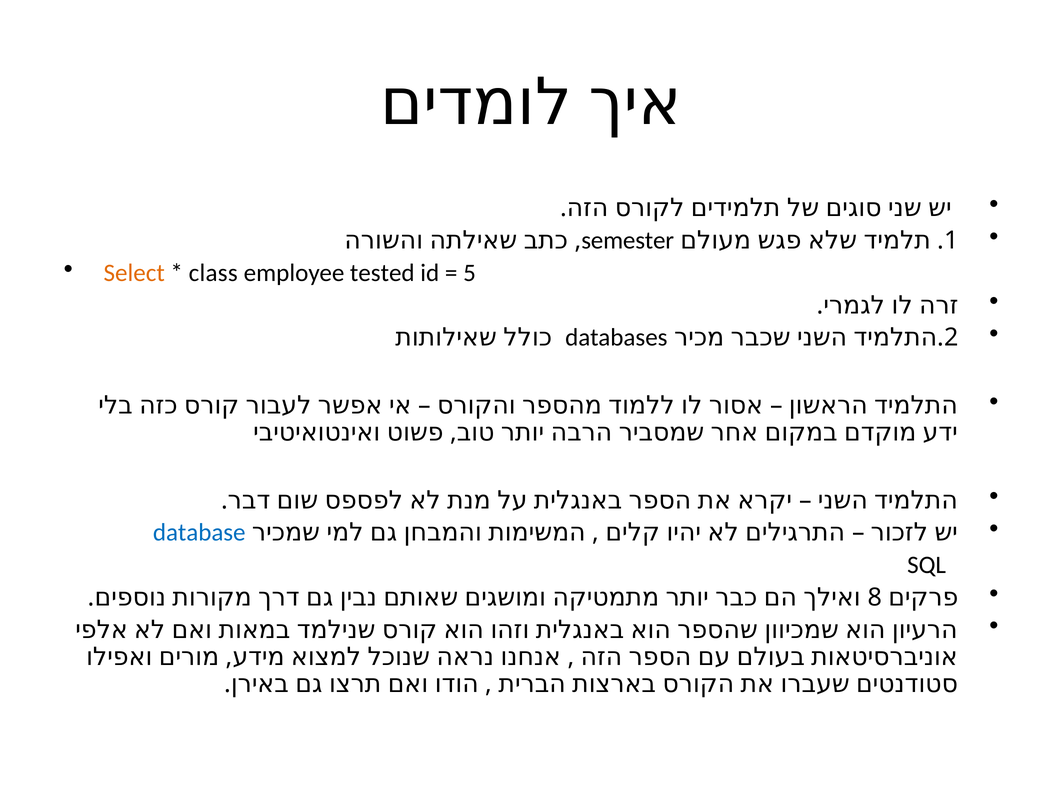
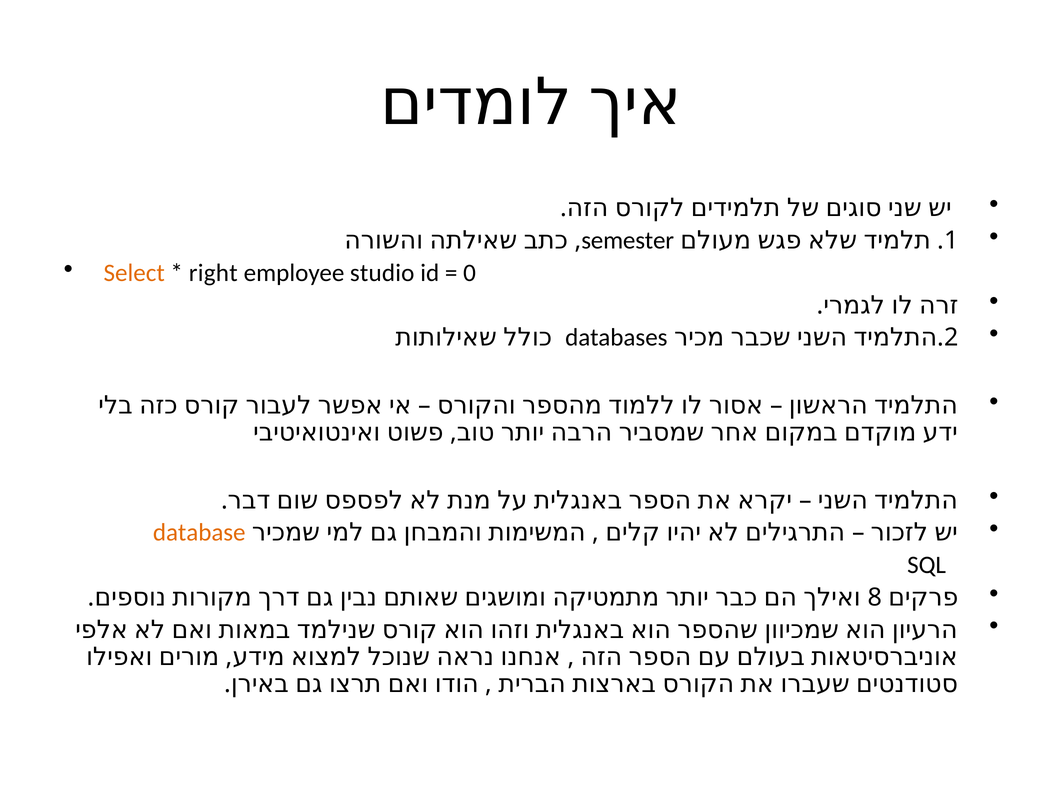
class: class -> right
tested: tested -> studio
5: 5 -> 0
database colour: blue -> orange
